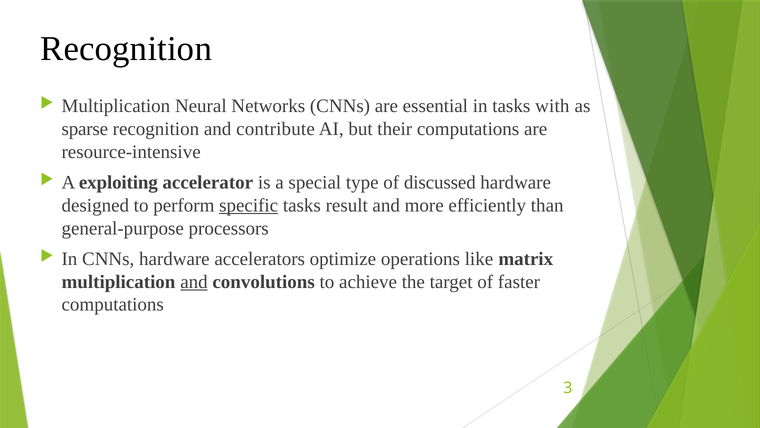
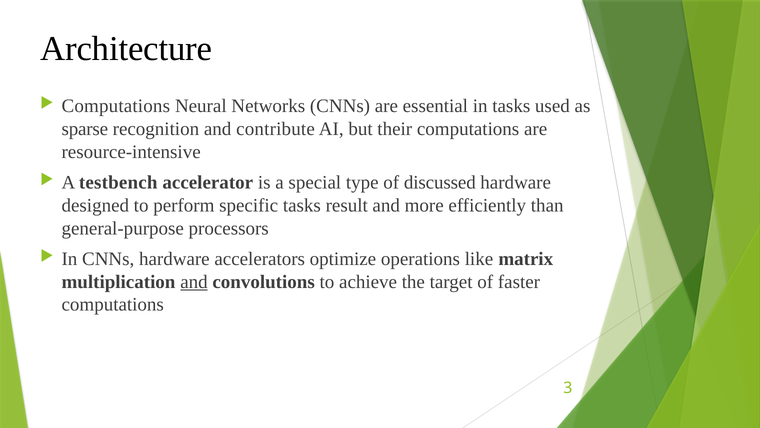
Recognition at (126, 49): Recognition -> Architecture
Multiplication at (116, 106): Multiplication -> Computations
with: with -> used
exploiting: exploiting -> testbench
specific underline: present -> none
